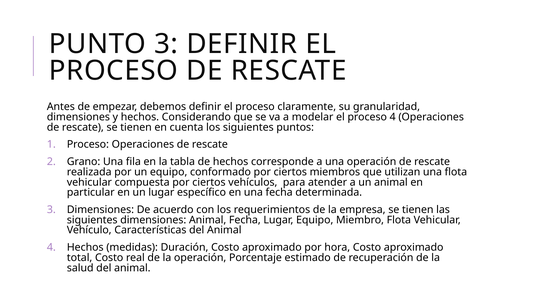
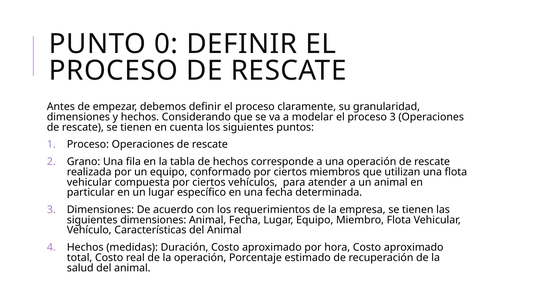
PUNTO 3: 3 -> 0
proceso 4: 4 -> 3
